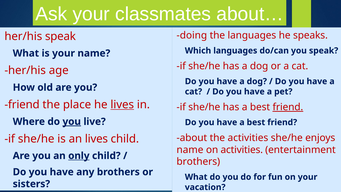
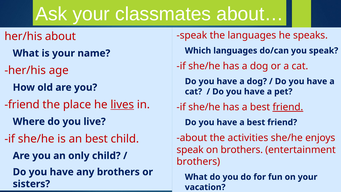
doing at (192, 35): doing -> speak
her/his speak: speak -> about
you at (72, 121) underline: present -> none
an lives: lives -> best
name at (190, 150): name -> speak
on activities: activities -> brothers
only underline: present -> none
